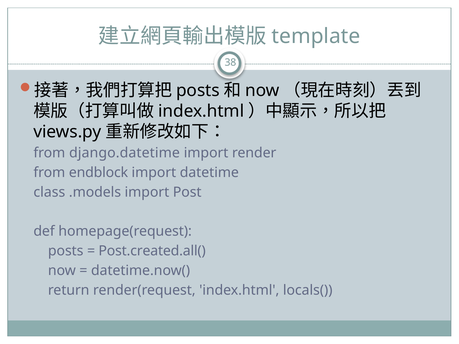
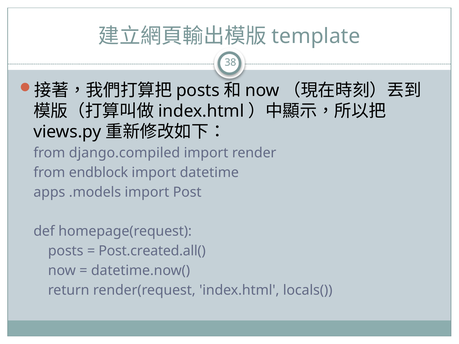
django.datetime: django.datetime -> django.compiled
class: class -> apps
